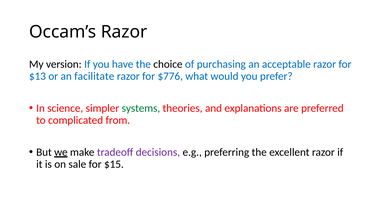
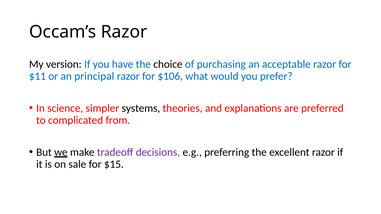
$13: $13 -> $11
facilitate: facilitate -> principal
$776: $776 -> $106
systems colour: green -> black
